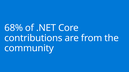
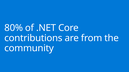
68%: 68% -> 80%
